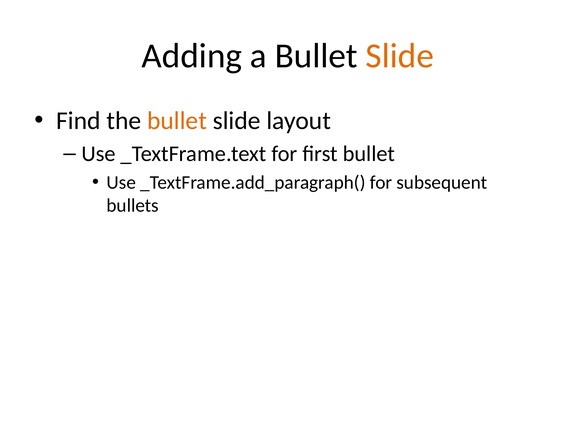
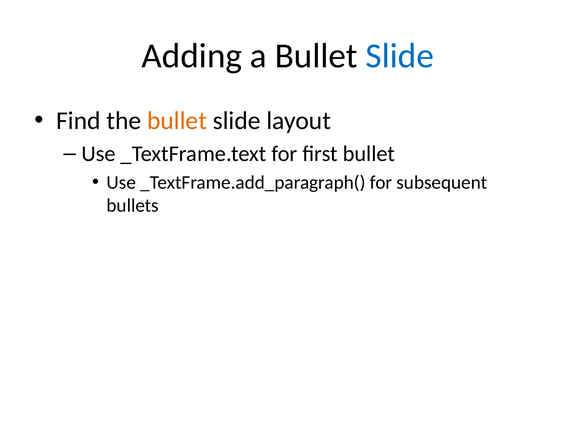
Slide at (400, 56) colour: orange -> blue
